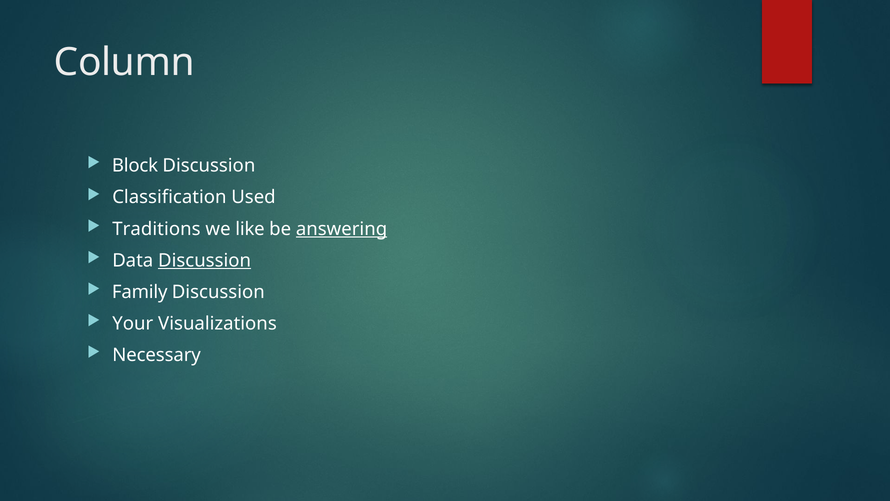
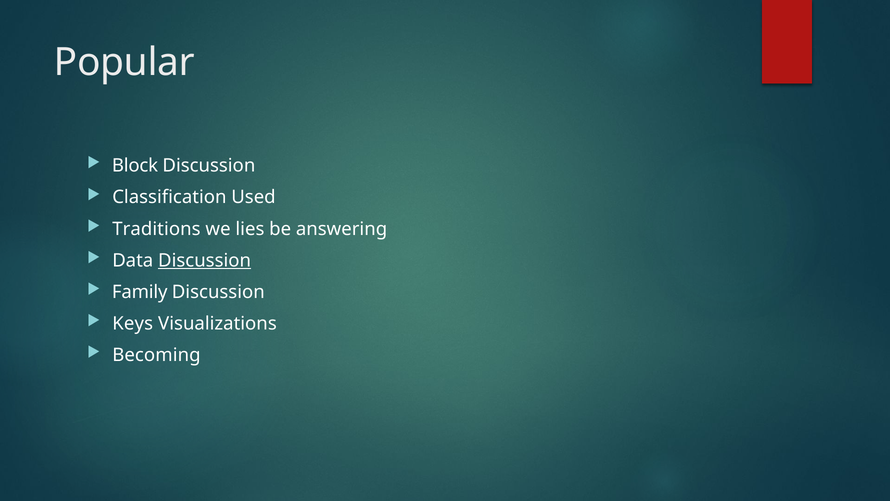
Column: Column -> Popular
like: like -> lies
answering underline: present -> none
Your: Your -> Keys
Necessary: Necessary -> Becoming
